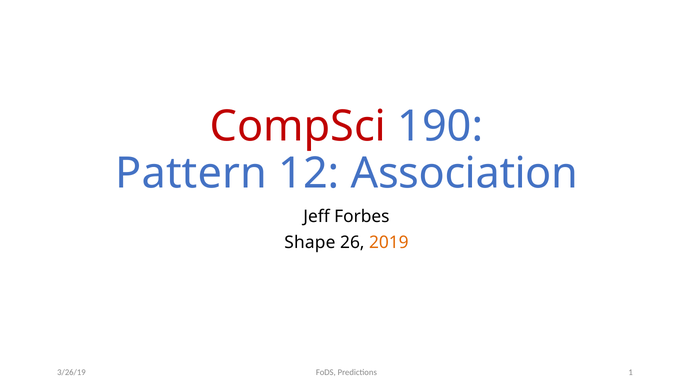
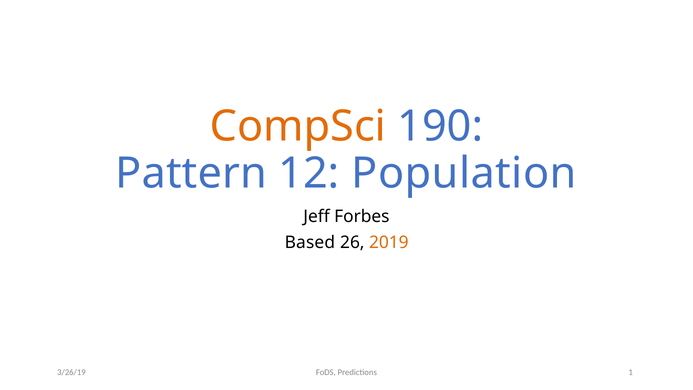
CompSci colour: red -> orange
Association: Association -> Population
Shape: Shape -> Based
